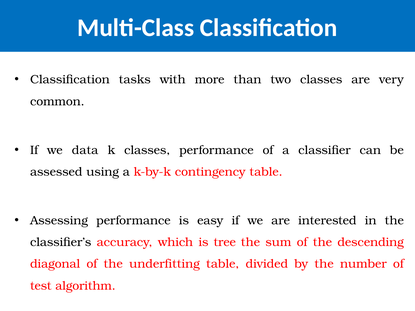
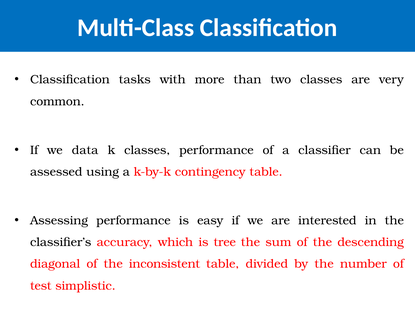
underfitting: underfitting -> inconsistent
algorithm: algorithm -> simplistic
